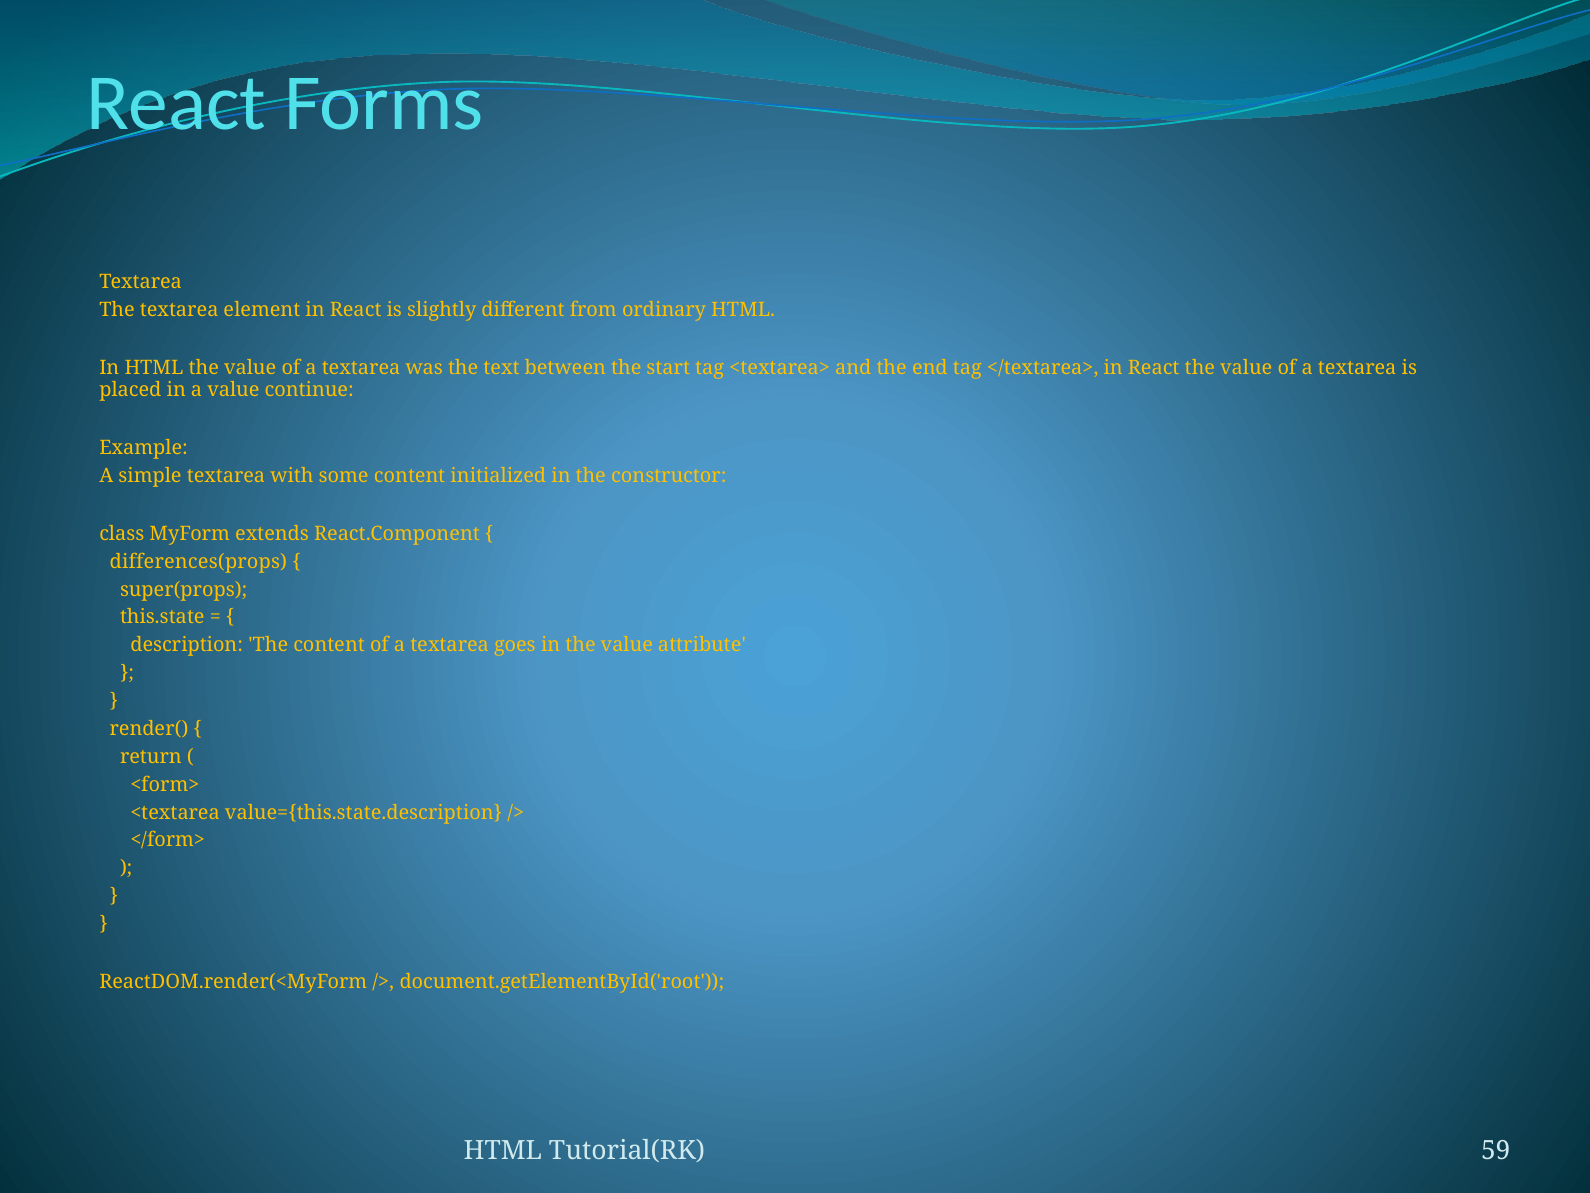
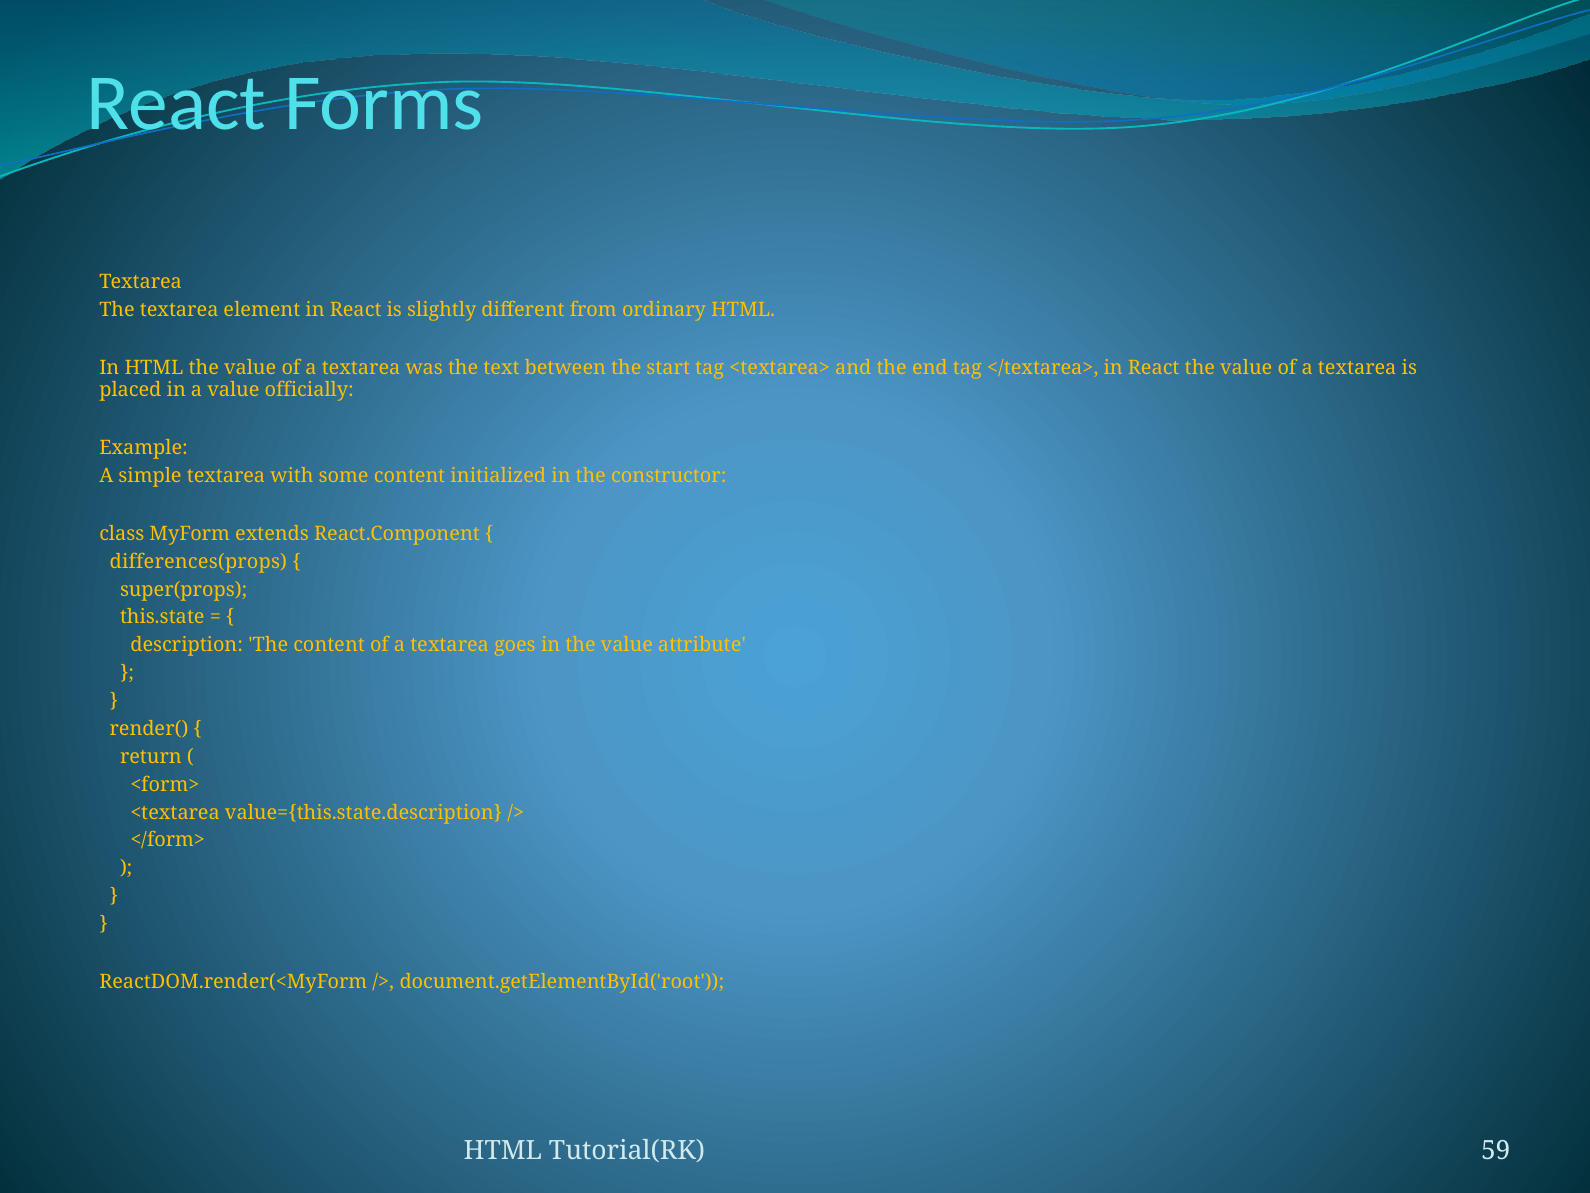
continue: continue -> officially
